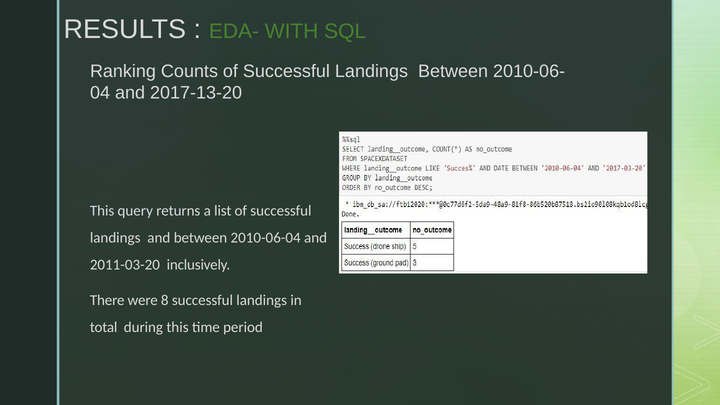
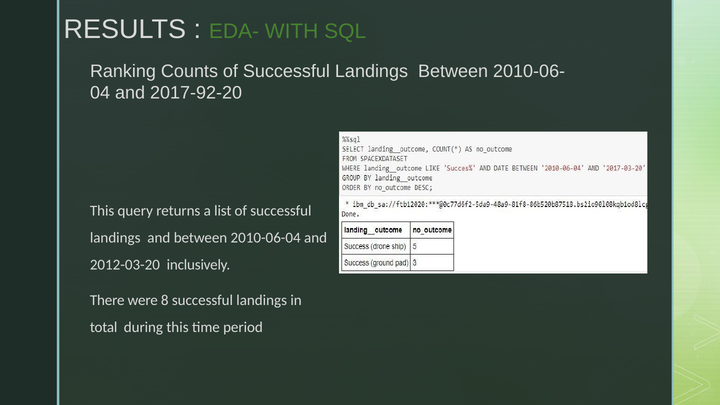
2017-13-20: 2017-13-20 -> 2017-92-20
2011-03-20: 2011-03-20 -> 2012-03-20
